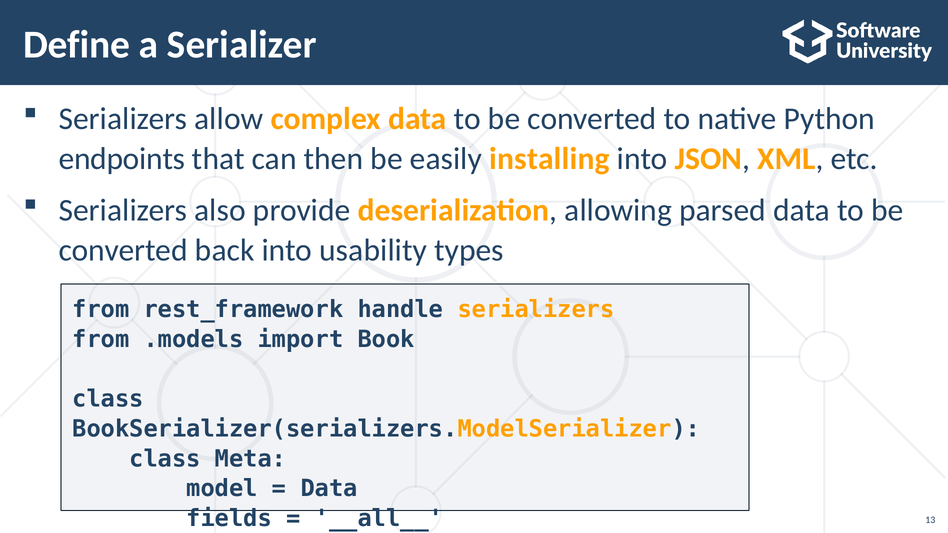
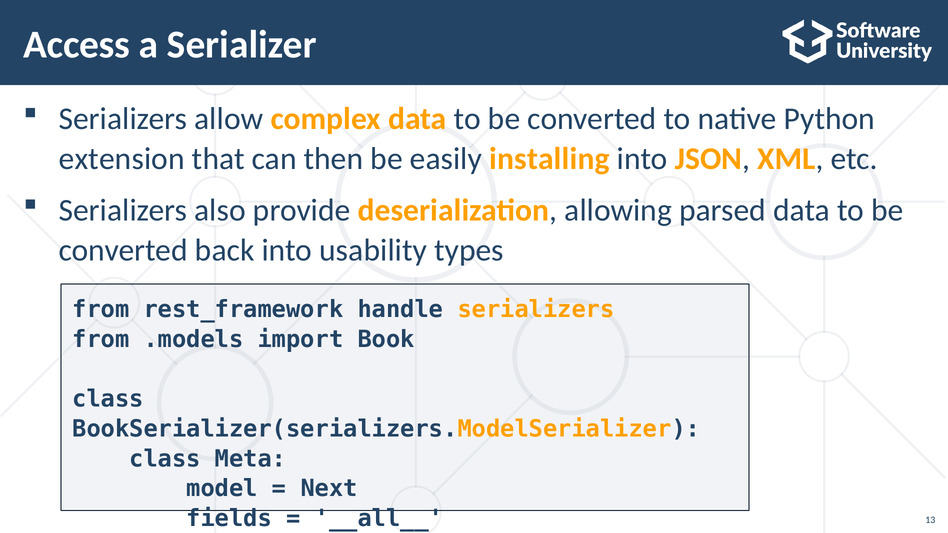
Define: Define -> Access
endpoints: endpoints -> extension
Data at (329, 489): Data -> Next
